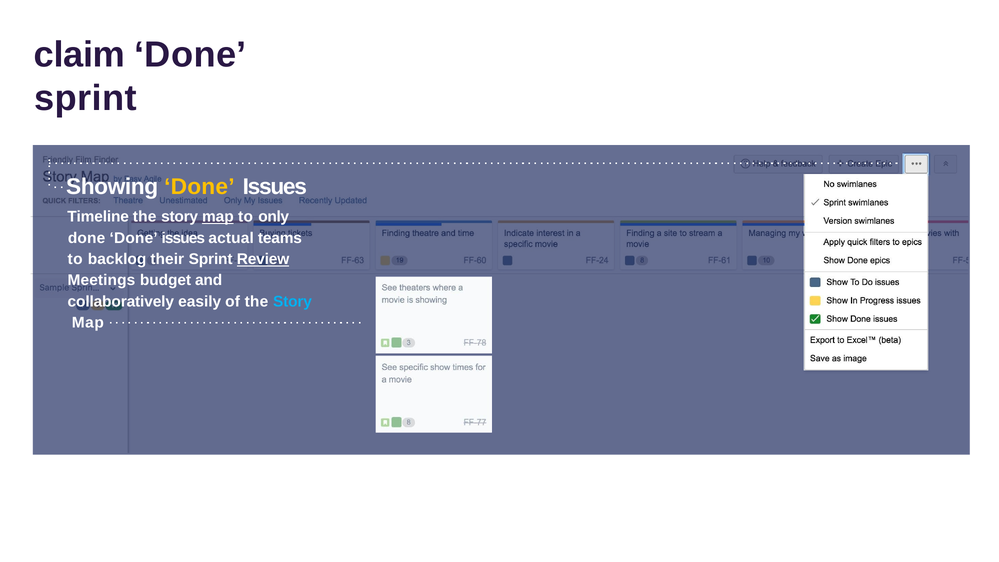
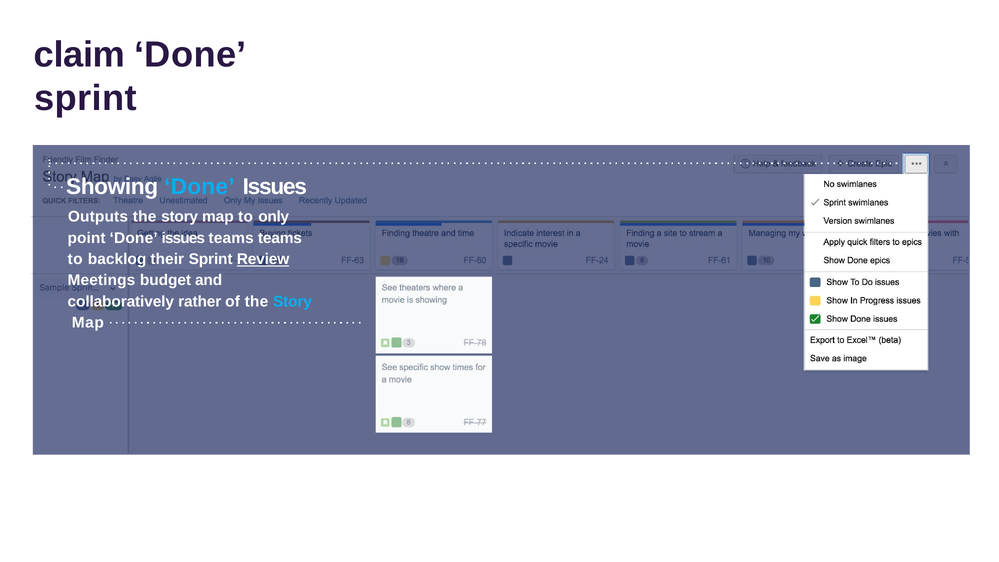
Done at (199, 187) colour: yellow -> light blue
Timeline: Timeline -> Outputs
map at (218, 217) underline: present -> none
done at (87, 238): done -> point
issues actual: actual -> teams
easily: easily -> rather
